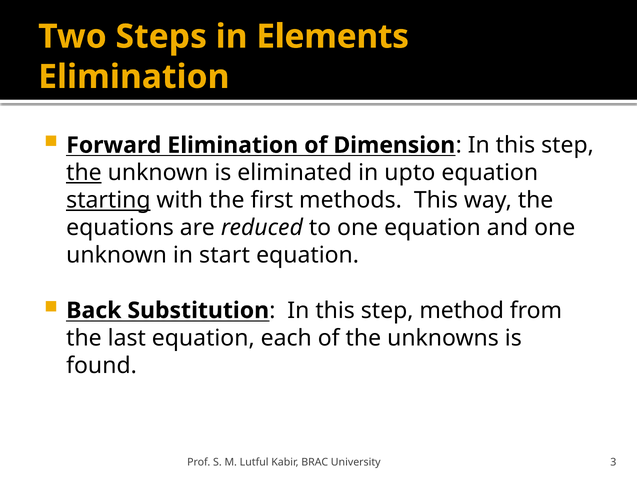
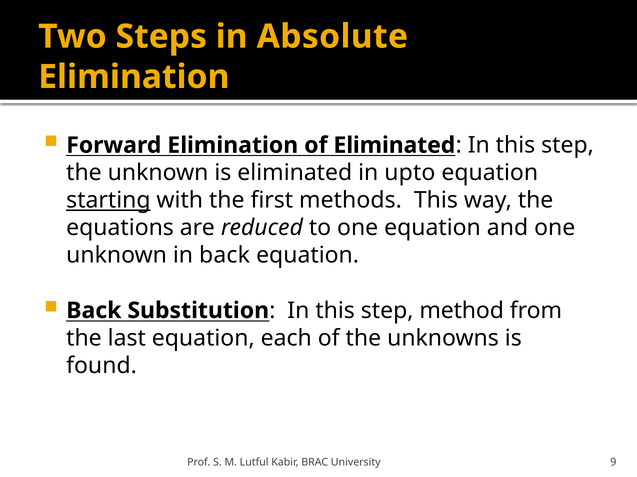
Elements: Elements -> Absolute
of Dimension: Dimension -> Eliminated
the at (84, 173) underline: present -> none
in start: start -> back
3: 3 -> 9
